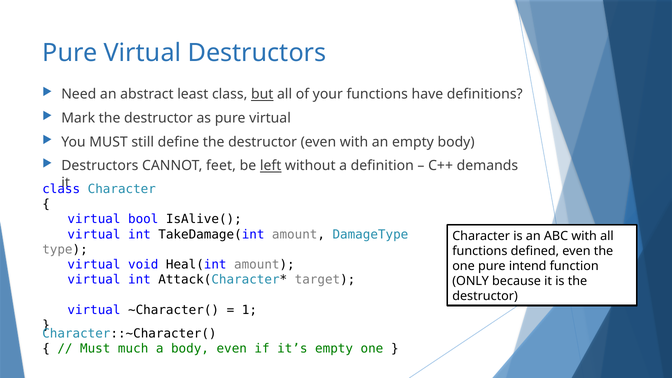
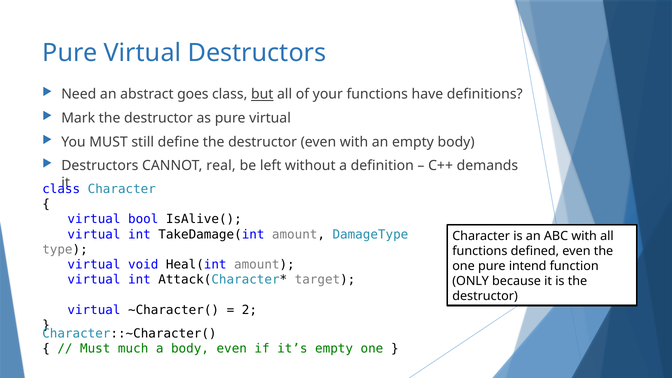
least: least -> goes
feet: feet -> real
left underline: present -> none
1: 1 -> 2
